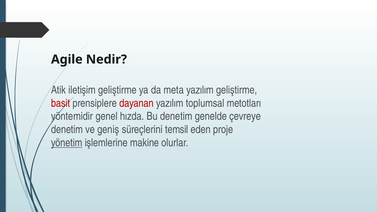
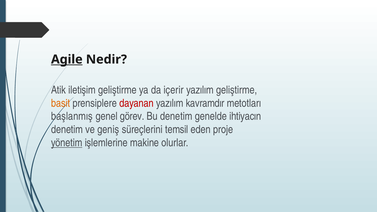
Agile underline: none -> present
meta: meta -> içerir
basit colour: red -> orange
toplumsal: toplumsal -> kavramdır
yöntemidir: yöntemidir -> başlanmış
hızda: hızda -> görev
çevreye: çevreye -> ihtiyacın
